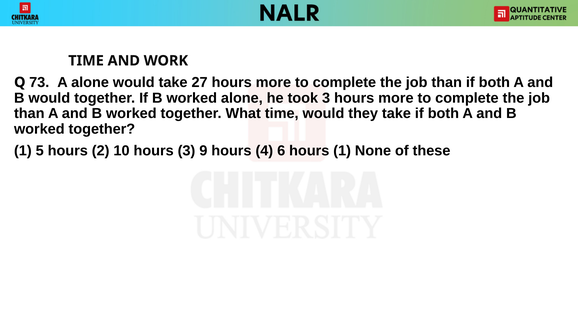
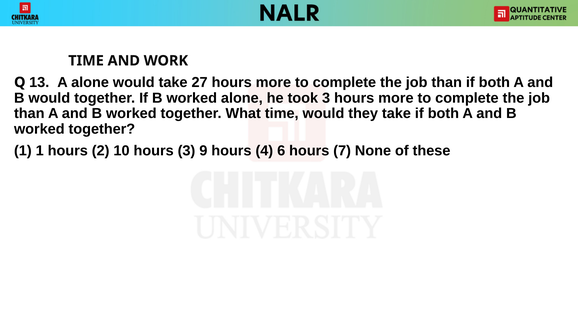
73: 73 -> 13
1 5: 5 -> 1
hours 1: 1 -> 7
